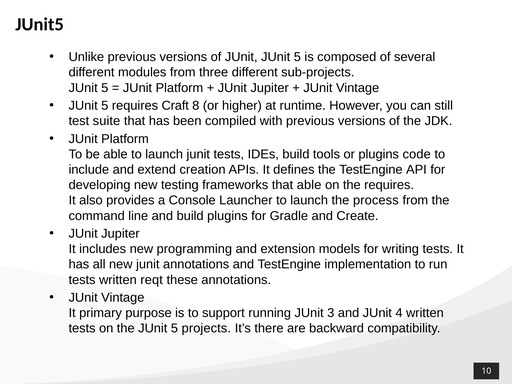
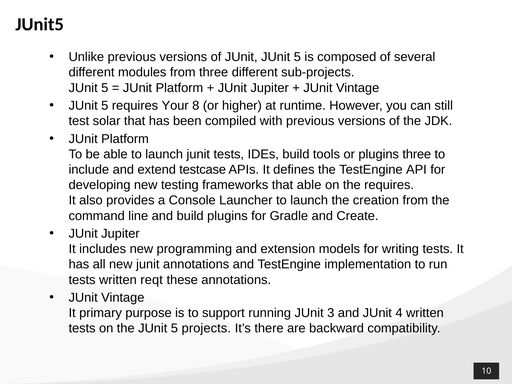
Craft: Craft -> Your
suite: suite -> solar
plugins code: code -> three
creation: creation -> testcase
process: process -> creation
